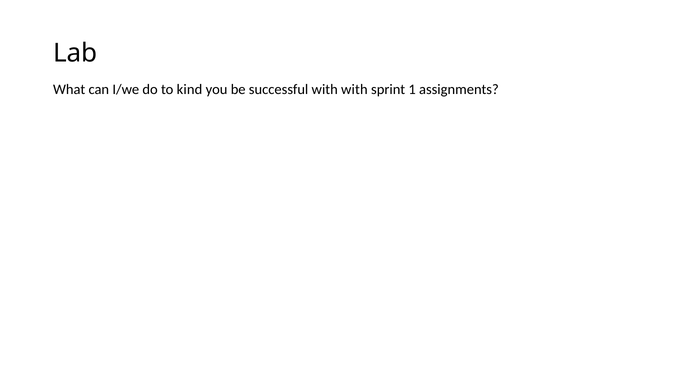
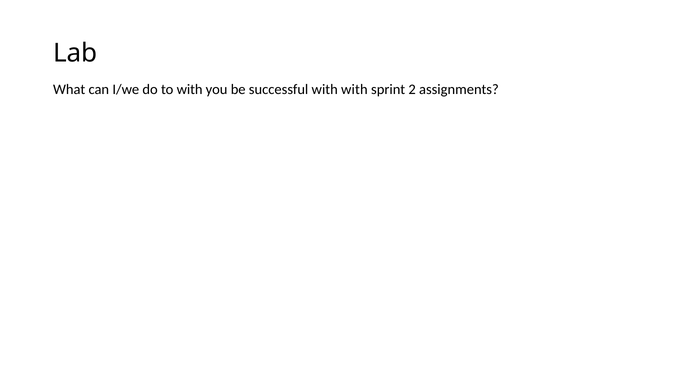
to kind: kind -> with
1: 1 -> 2
